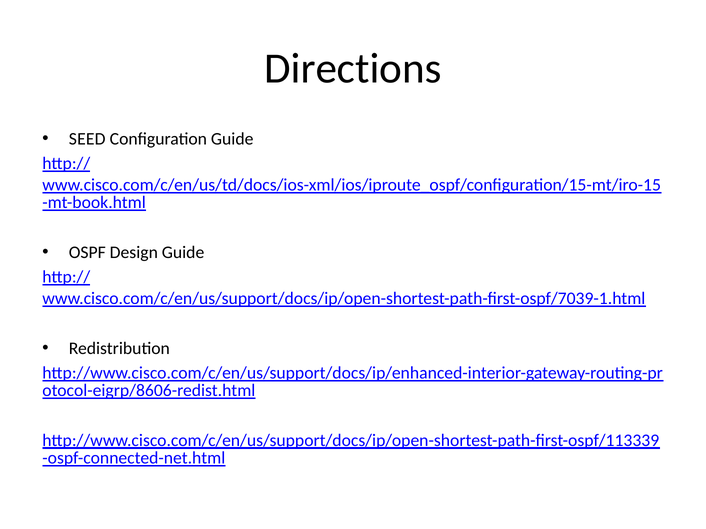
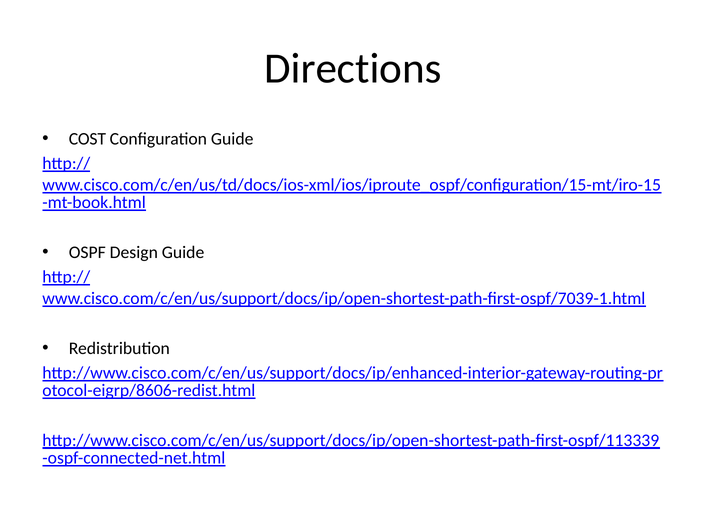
SEED: SEED -> COST
